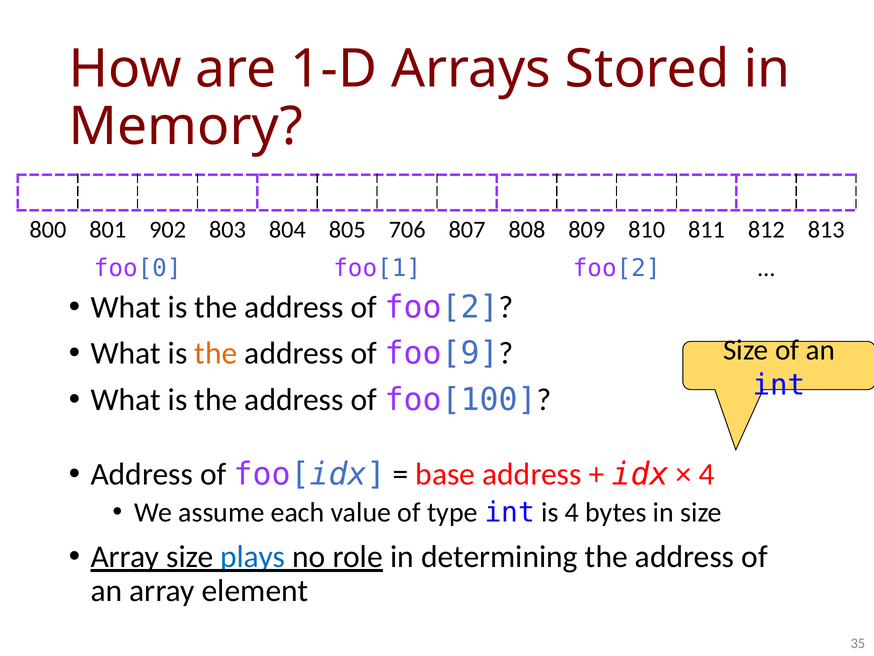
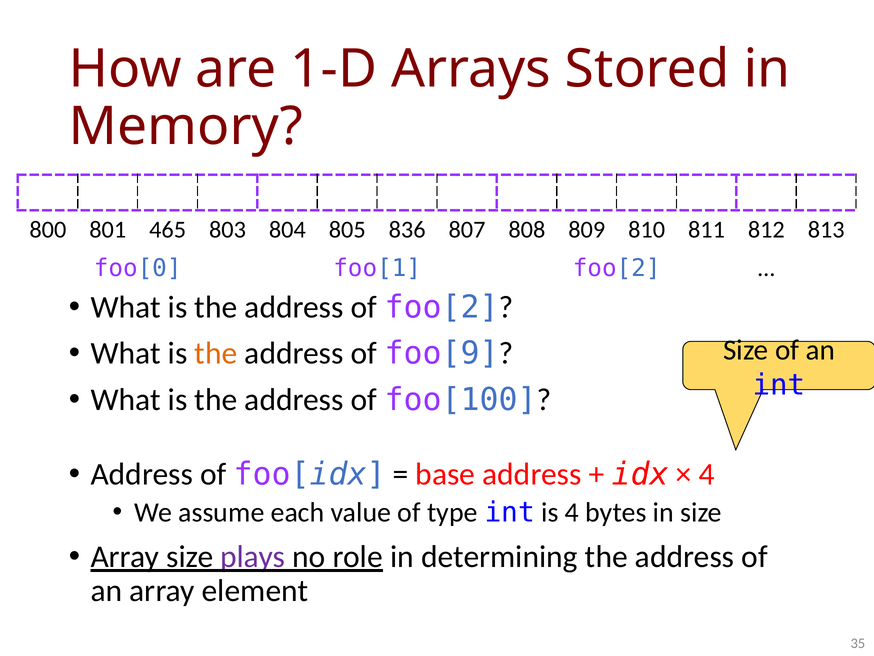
902: 902 -> 465
706: 706 -> 836
plays colour: blue -> purple
